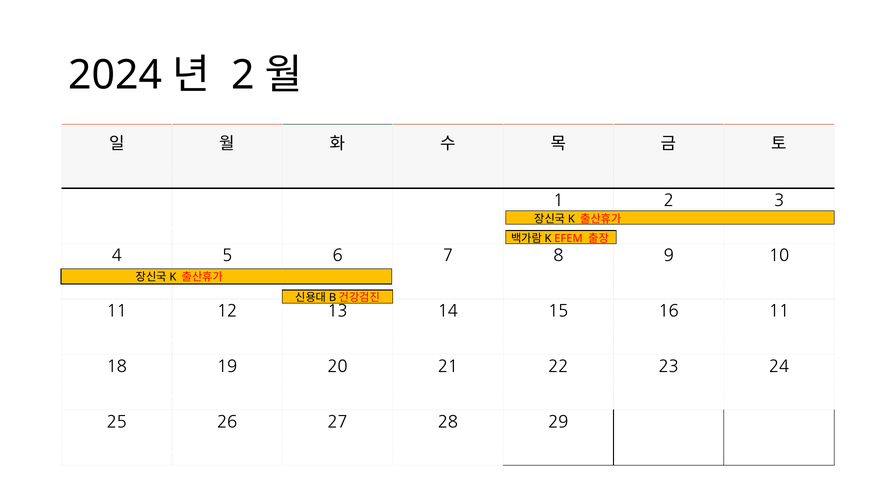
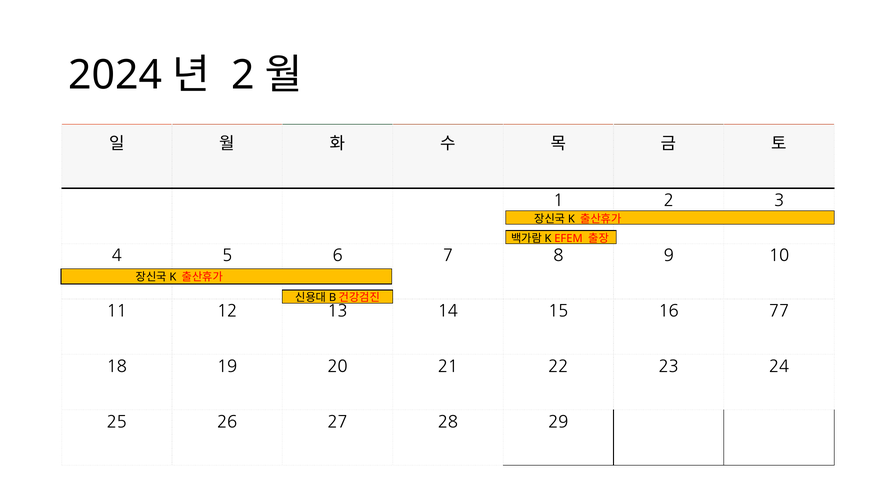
16 11: 11 -> 77
